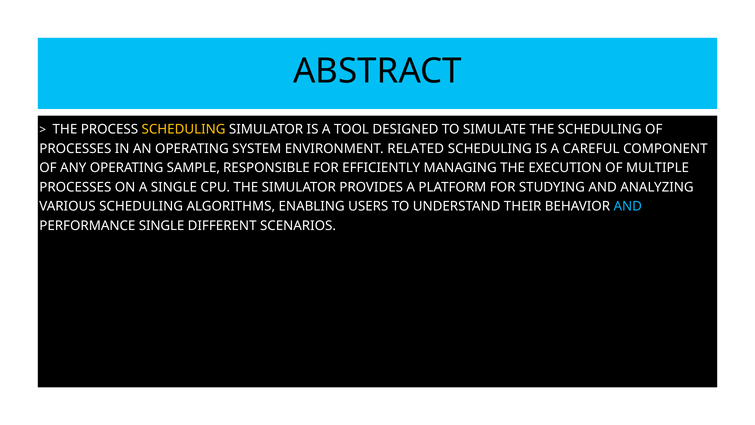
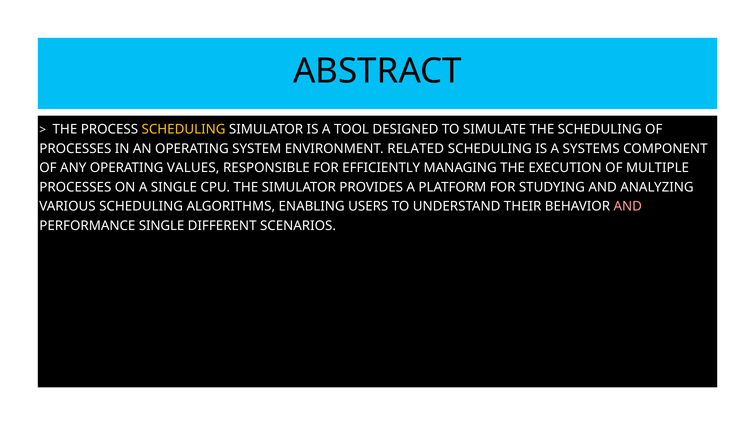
CAREFUL: CAREFUL -> SYSTEMS
SAMPLE: SAMPLE -> VALUES
AND at (628, 206) colour: light blue -> pink
